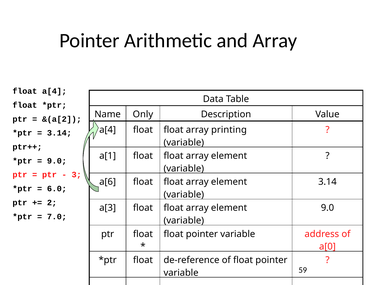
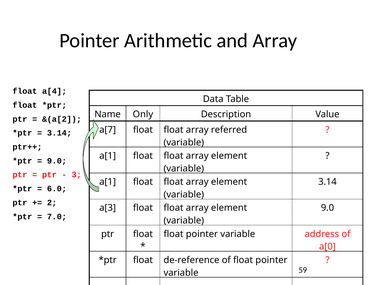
a[4 at (108, 130): a[4 -> a[7
printing: printing -> referred
a[6 at (108, 182): a[6 -> a[1
